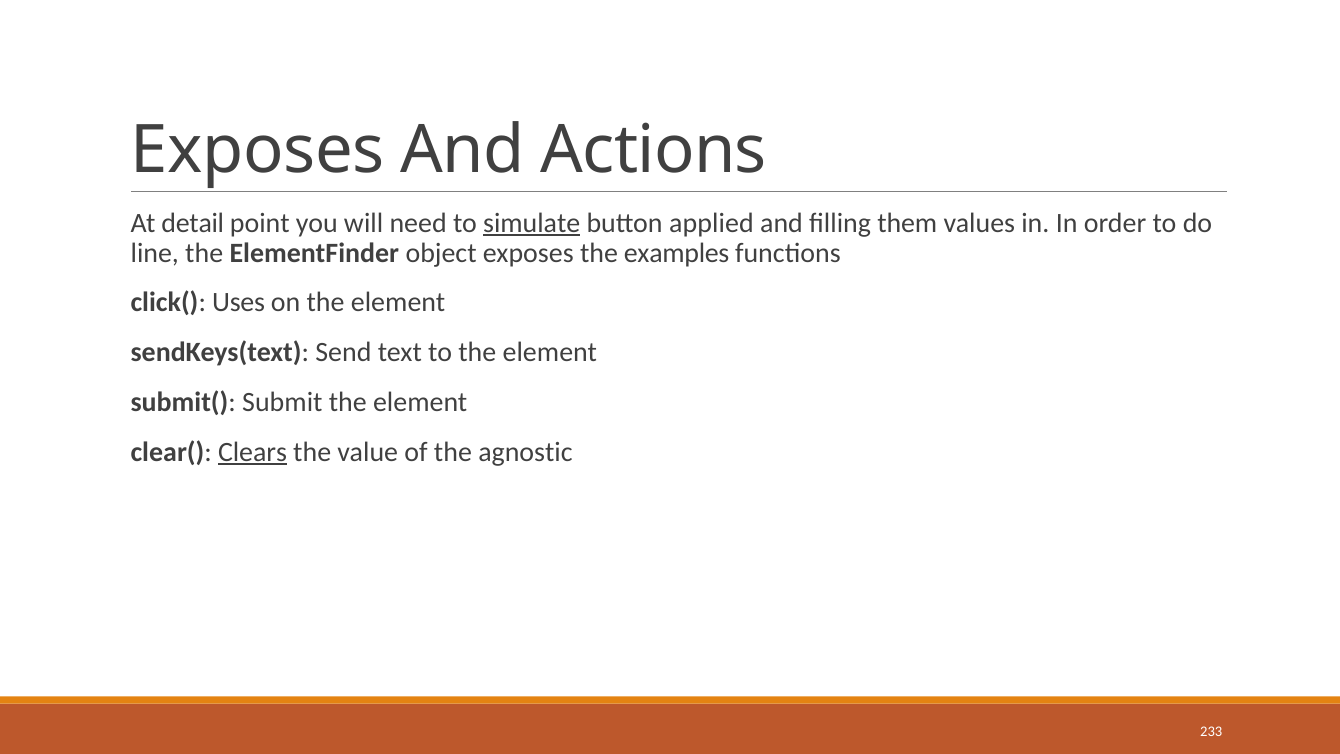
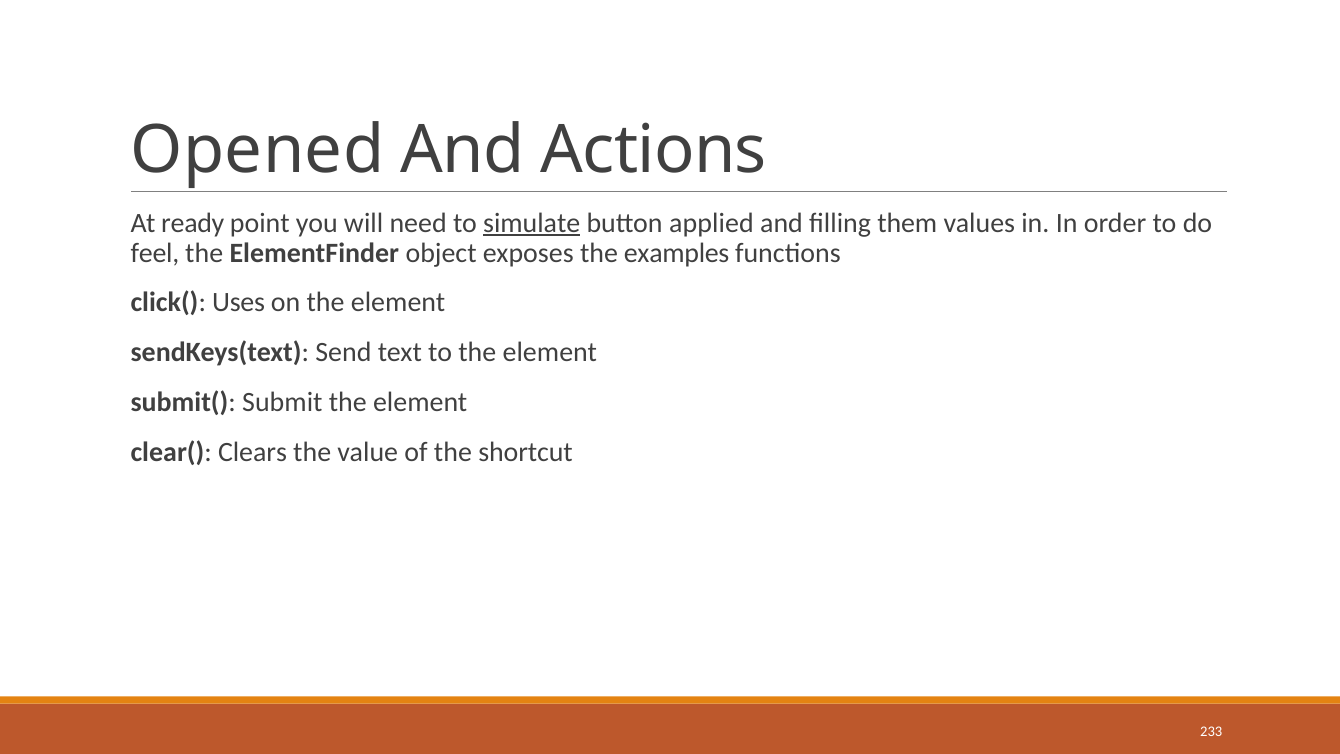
Exposes at (258, 150): Exposes -> Opened
detail: detail -> ready
line: line -> feel
Clears underline: present -> none
agnostic: agnostic -> shortcut
